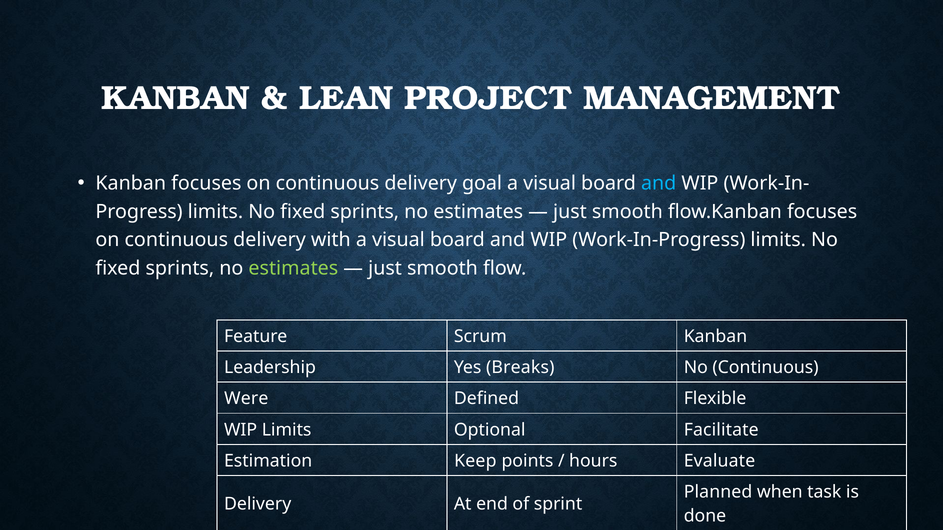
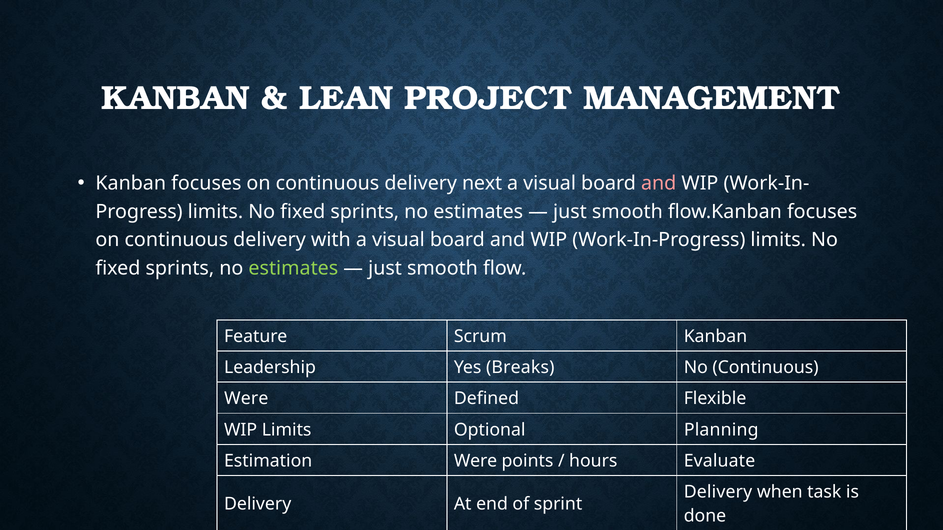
goal: goal -> next
and at (659, 184) colour: light blue -> pink
Facilitate: Facilitate -> Planning
Estimation Keep: Keep -> Were
Planned at (718, 492): Planned -> Delivery
